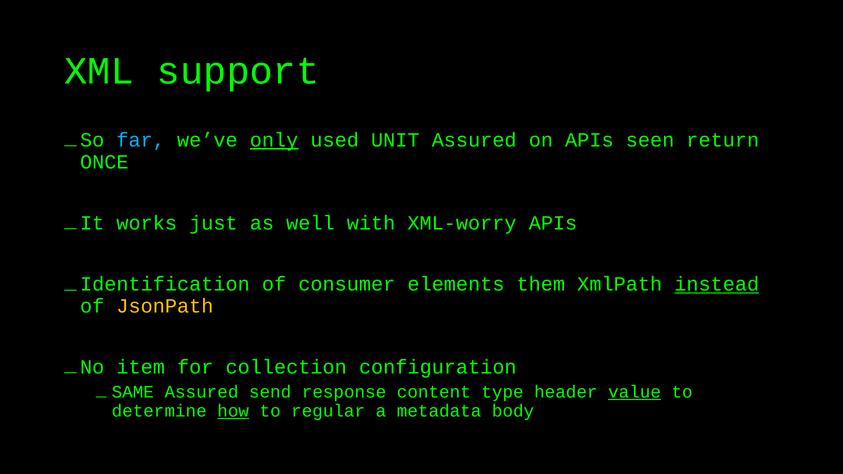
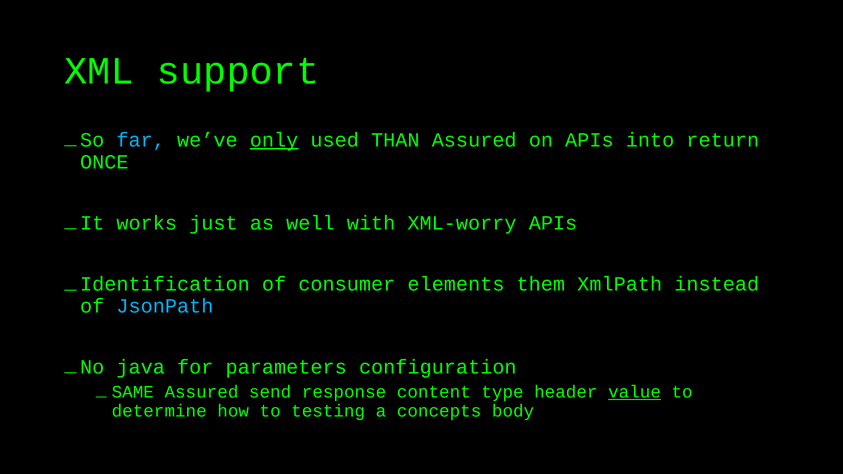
UNIT: UNIT -> THAN
seen: seen -> into
instead underline: present -> none
JsonPath colour: yellow -> light blue
item: item -> java
collection: collection -> parameters
how underline: present -> none
regular: regular -> testing
metadata: metadata -> concepts
